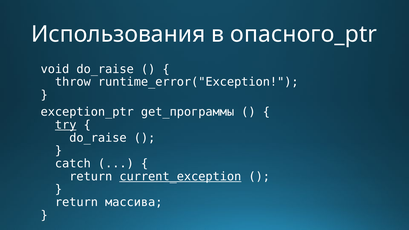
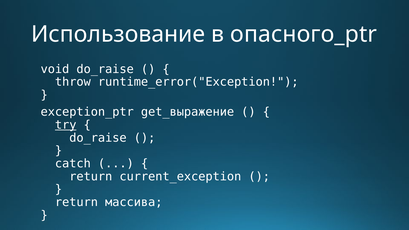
Использования: Использования -> Использование
get_программы: get_программы -> get_выражение
current_exception underline: present -> none
